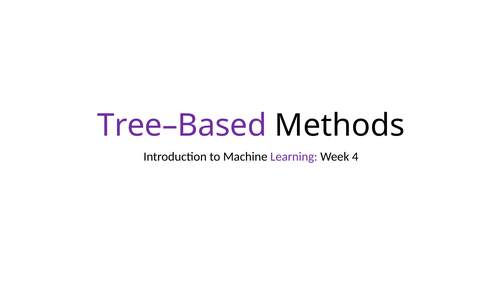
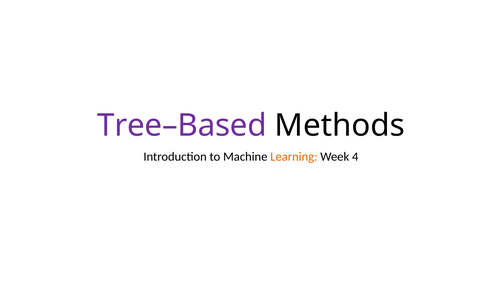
Learning colour: purple -> orange
